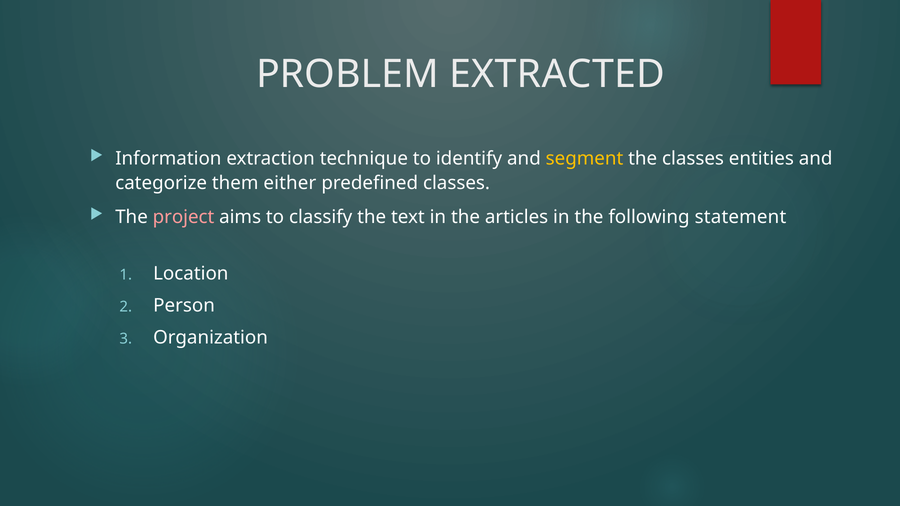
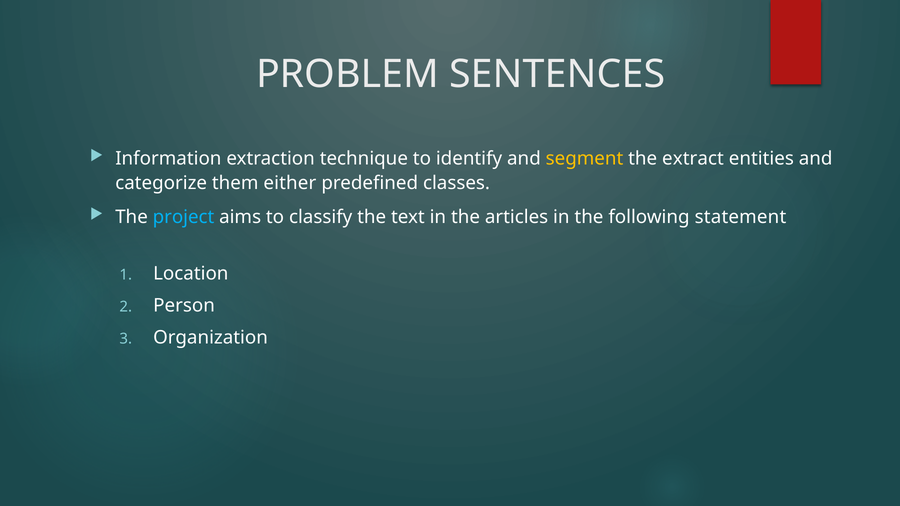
EXTRACTED: EXTRACTED -> SENTENCES
the classes: classes -> extract
project colour: pink -> light blue
